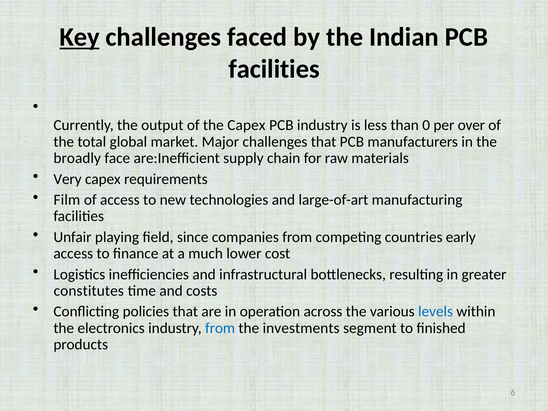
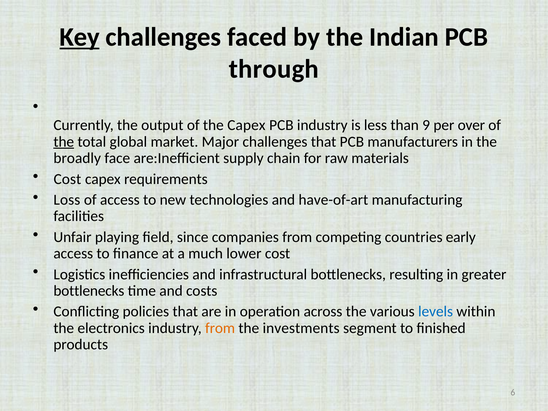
facilities at (274, 69): facilities -> through
0: 0 -> 9
the at (64, 142) underline: none -> present
Very at (68, 179): Very -> Cost
Film: Film -> Loss
large-of-art: large-of-art -> have-of-art
constitutes at (89, 291): constitutes -> bottlenecks
from at (220, 328) colour: blue -> orange
